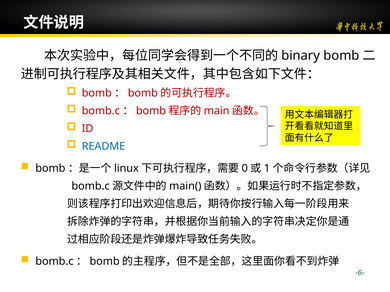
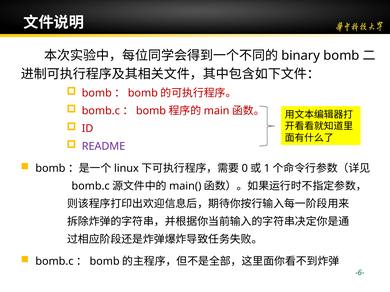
README colour: blue -> purple
